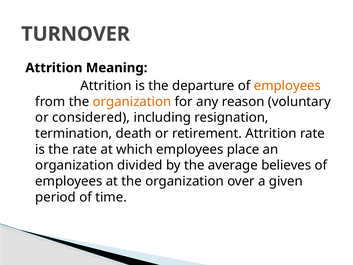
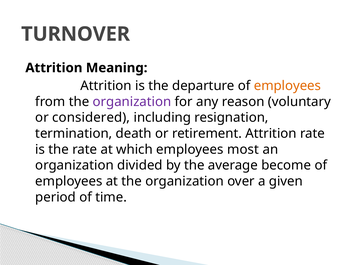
organization at (132, 102) colour: orange -> purple
place: place -> most
believes: believes -> become
